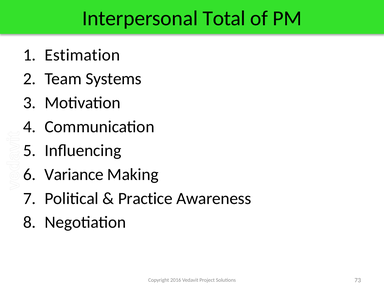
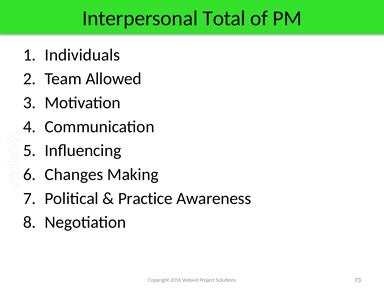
Estimation: Estimation -> Individuals
Systems: Systems -> Allowed
Variance: Variance -> Changes
